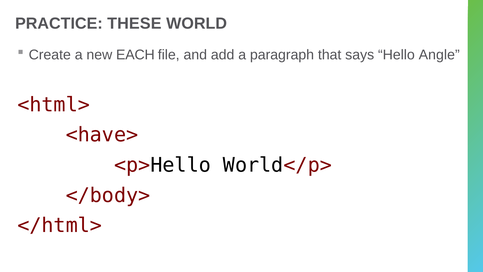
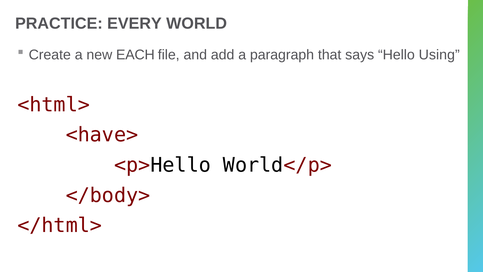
THESE: THESE -> EVERY
Angle: Angle -> Using
